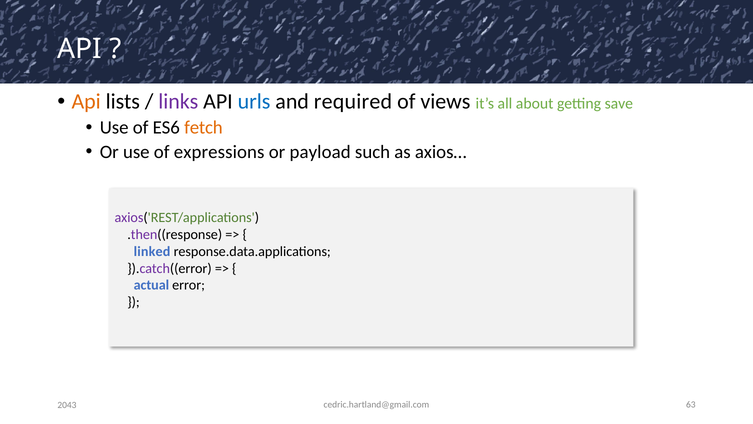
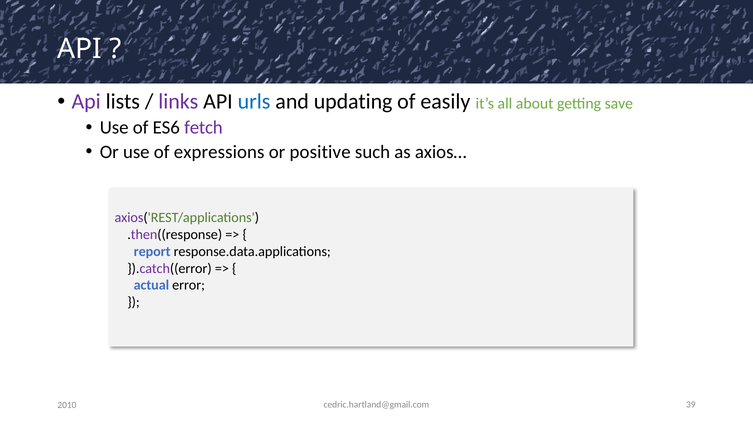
Api at (86, 102) colour: orange -> purple
required: required -> updating
views: views -> easily
fetch colour: orange -> purple
payload: payload -> positive
linked: linked -> report
63: 63 -> 39
2043: 2043 -> 2010
